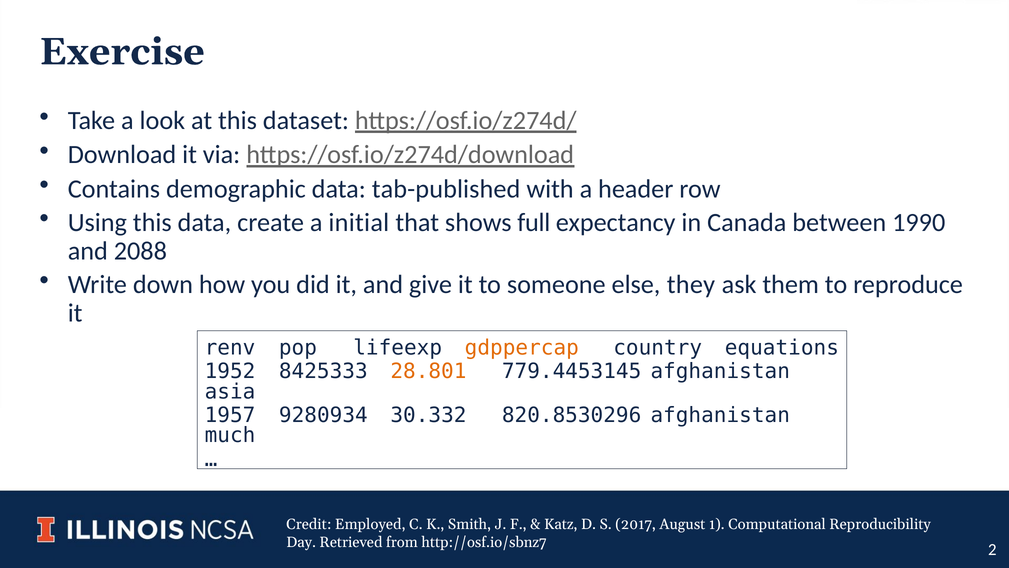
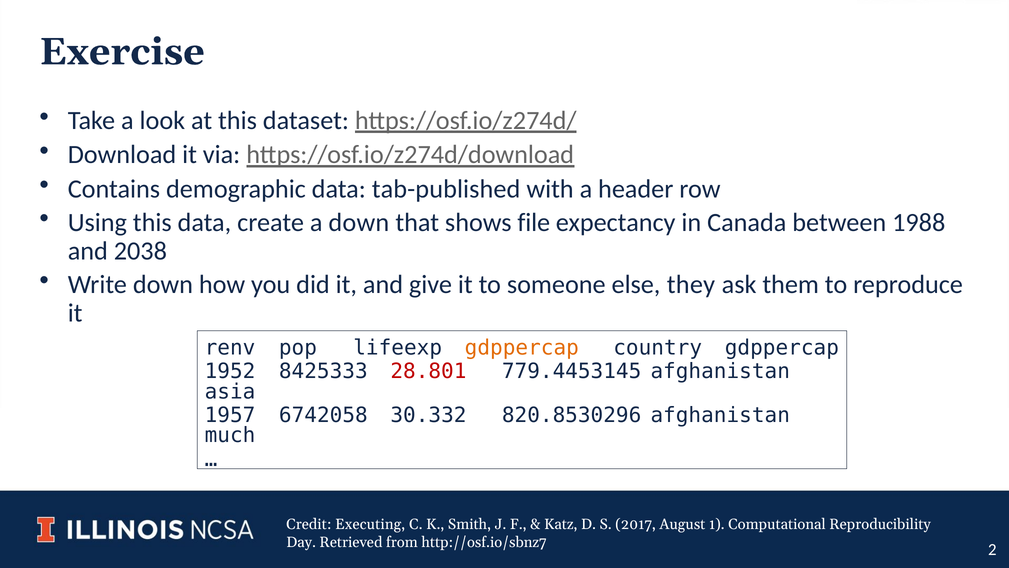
a initial: initial -> down
full: full -> file
1990: 1990 -> 1988
2088: 2088 -> 2038
country equations: equations -> gdppercap
28.801 colour: orange -> red
9280934: 9280934 -> 6742058
Employed: Employed -> Executing
